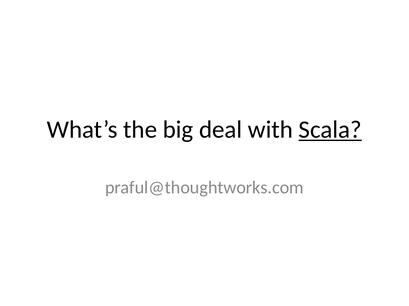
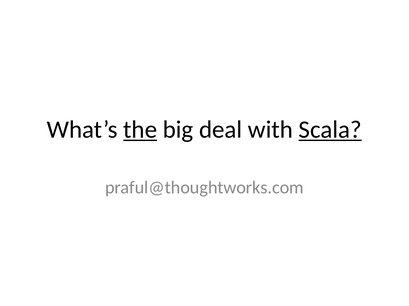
the underline: none -> present
